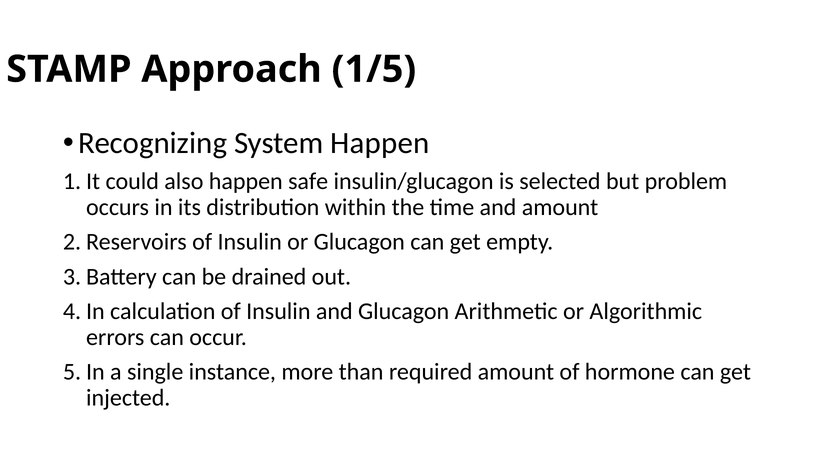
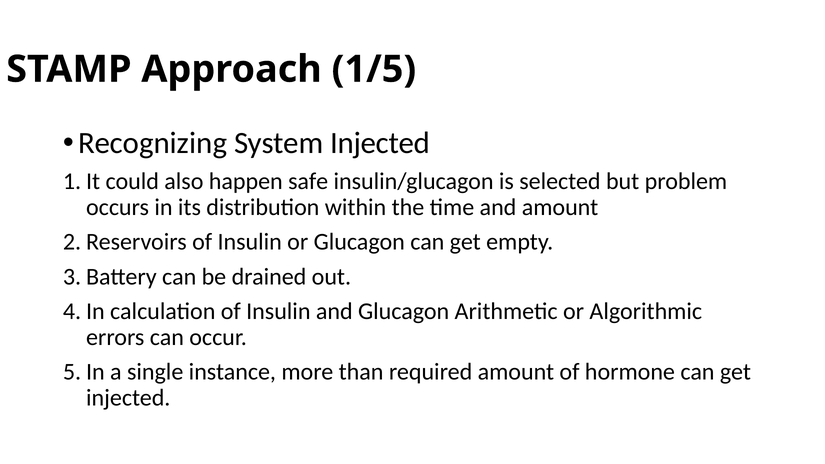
System Happen: Happen -> Injected
